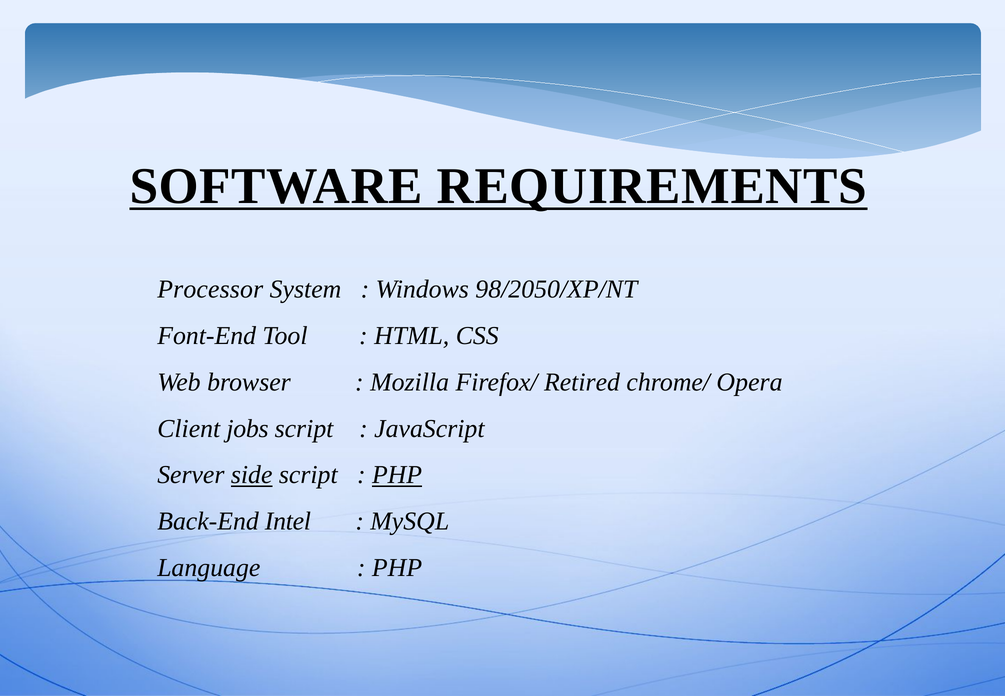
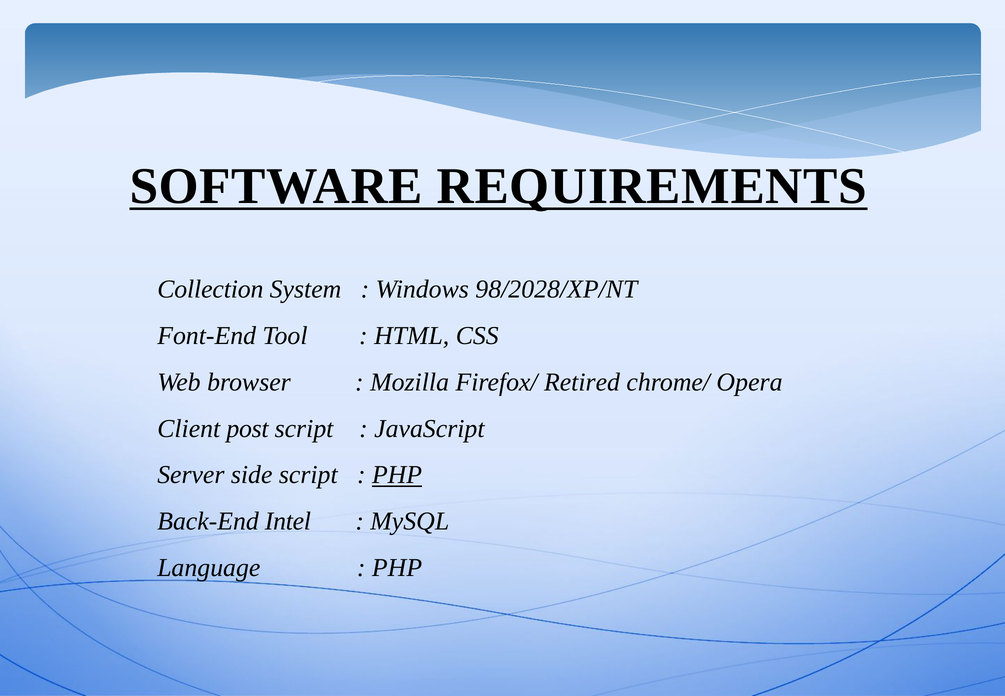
Processor: Processor -> Collection
98/2050/XP/NT: 98/2050/XP/NT -> 98/2028/XP/NT
jobs: jobs -> post
side underline: present -> none
